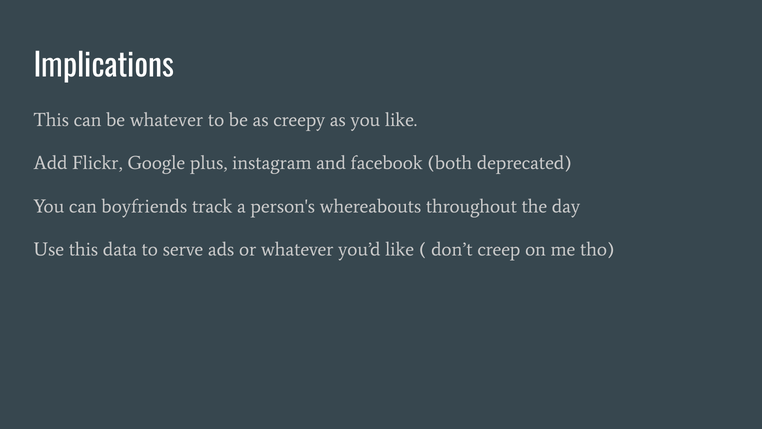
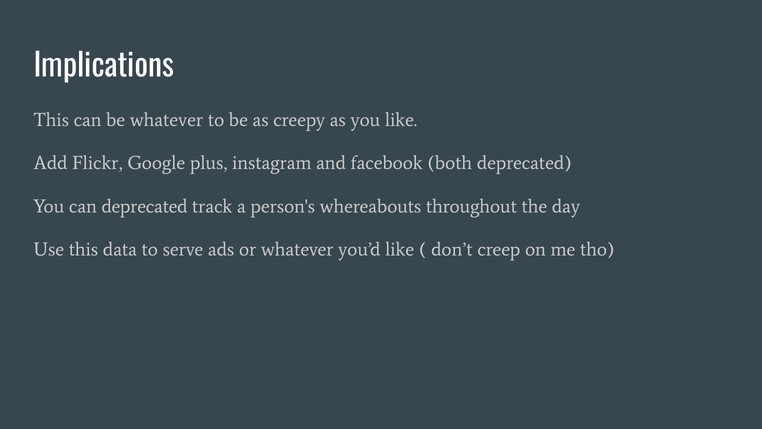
can boyfriends: boyfriends -> deprecated
